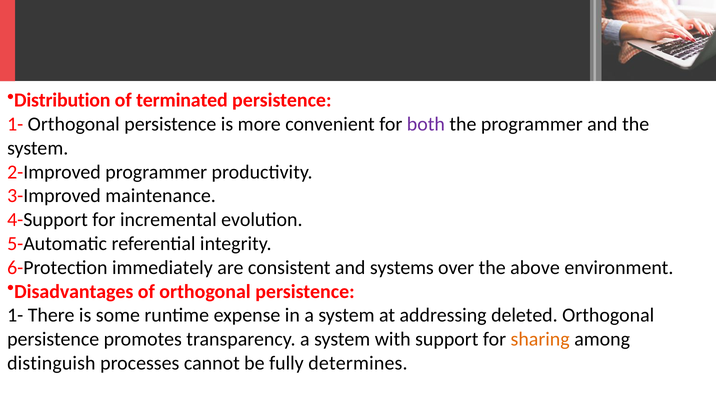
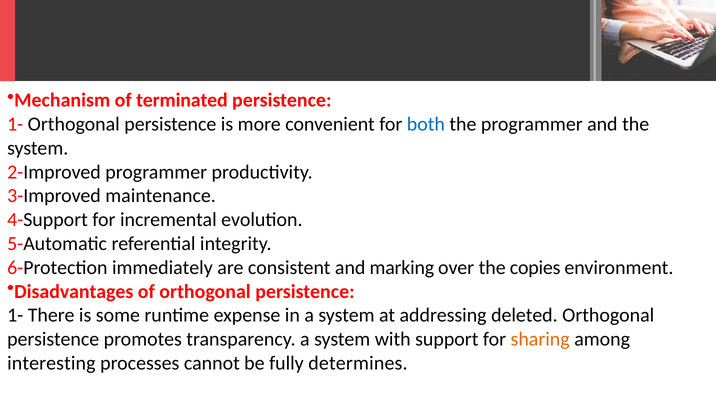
Distribution: Distribution -> Mechanism
both colour: purple -> blue
systems: systems -> marking
above: above -> copies
distinguish: distinguish -> interesting
